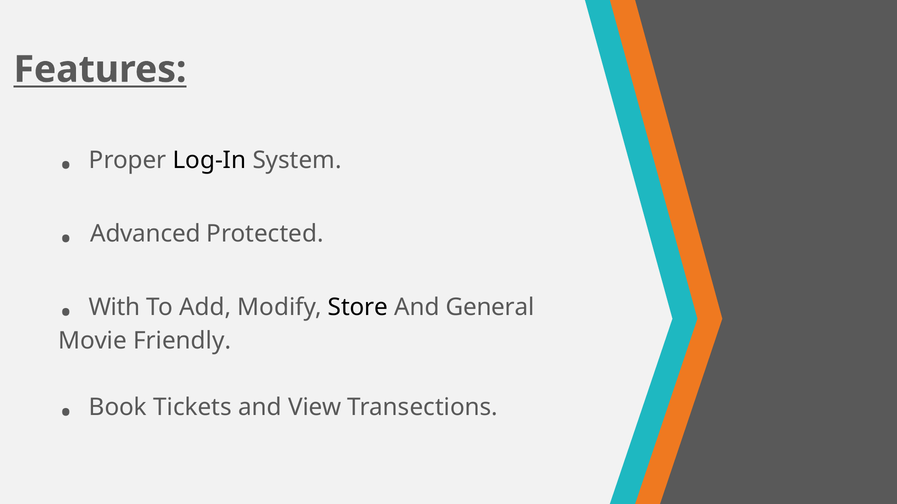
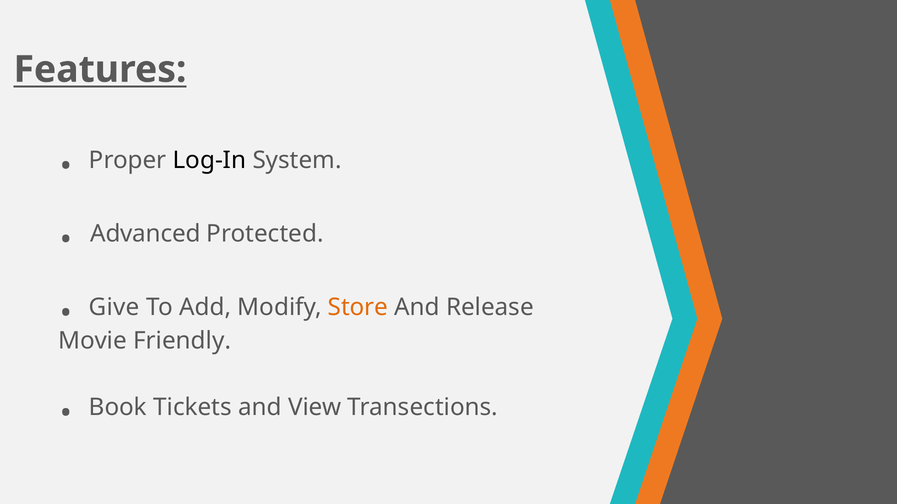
With: With -> Give
Store colour: black -> orange
General: General -> Release
